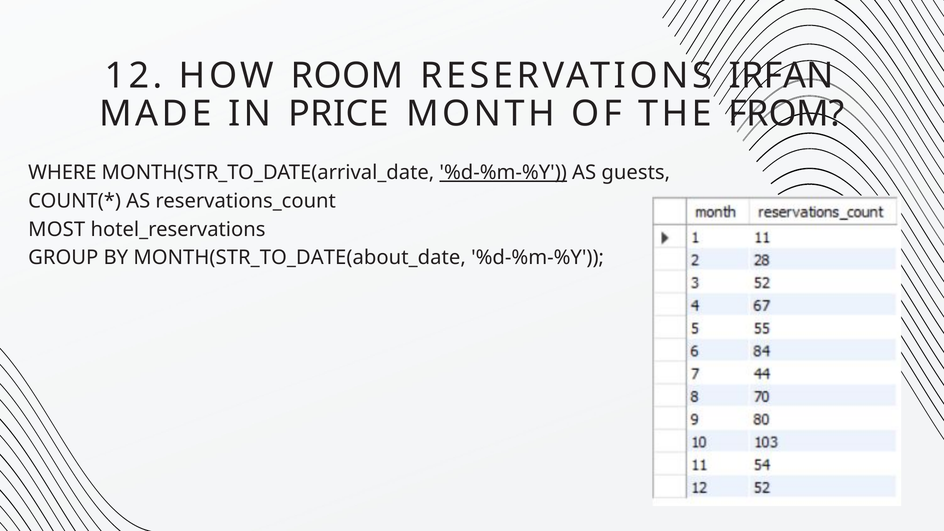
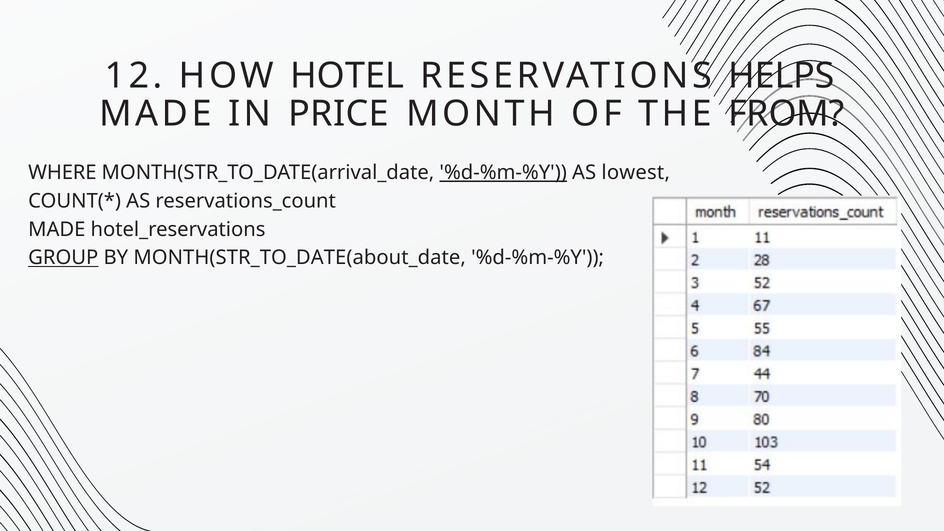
ROOM: ROOM -> HOTEL
IRFAN: IRFAN -> HELPS
guests: guests -> lowest
MOST at (57, 229): MOST -> MADE
GROUP underline: none -> present
